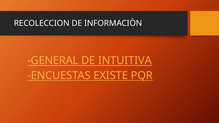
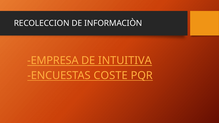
GENERAL: GENERAL -> EMPRESA
EXISTE: EXISTE -> COSTE
